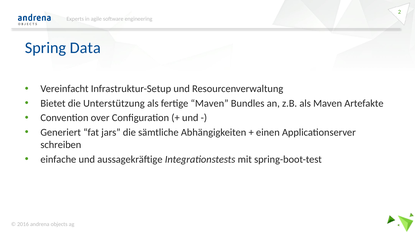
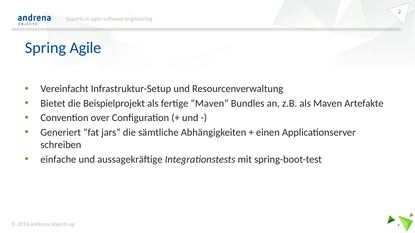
Spring Data: Data -> Agile
Unterstützung: Unterstützung -> Beispielprojekt
